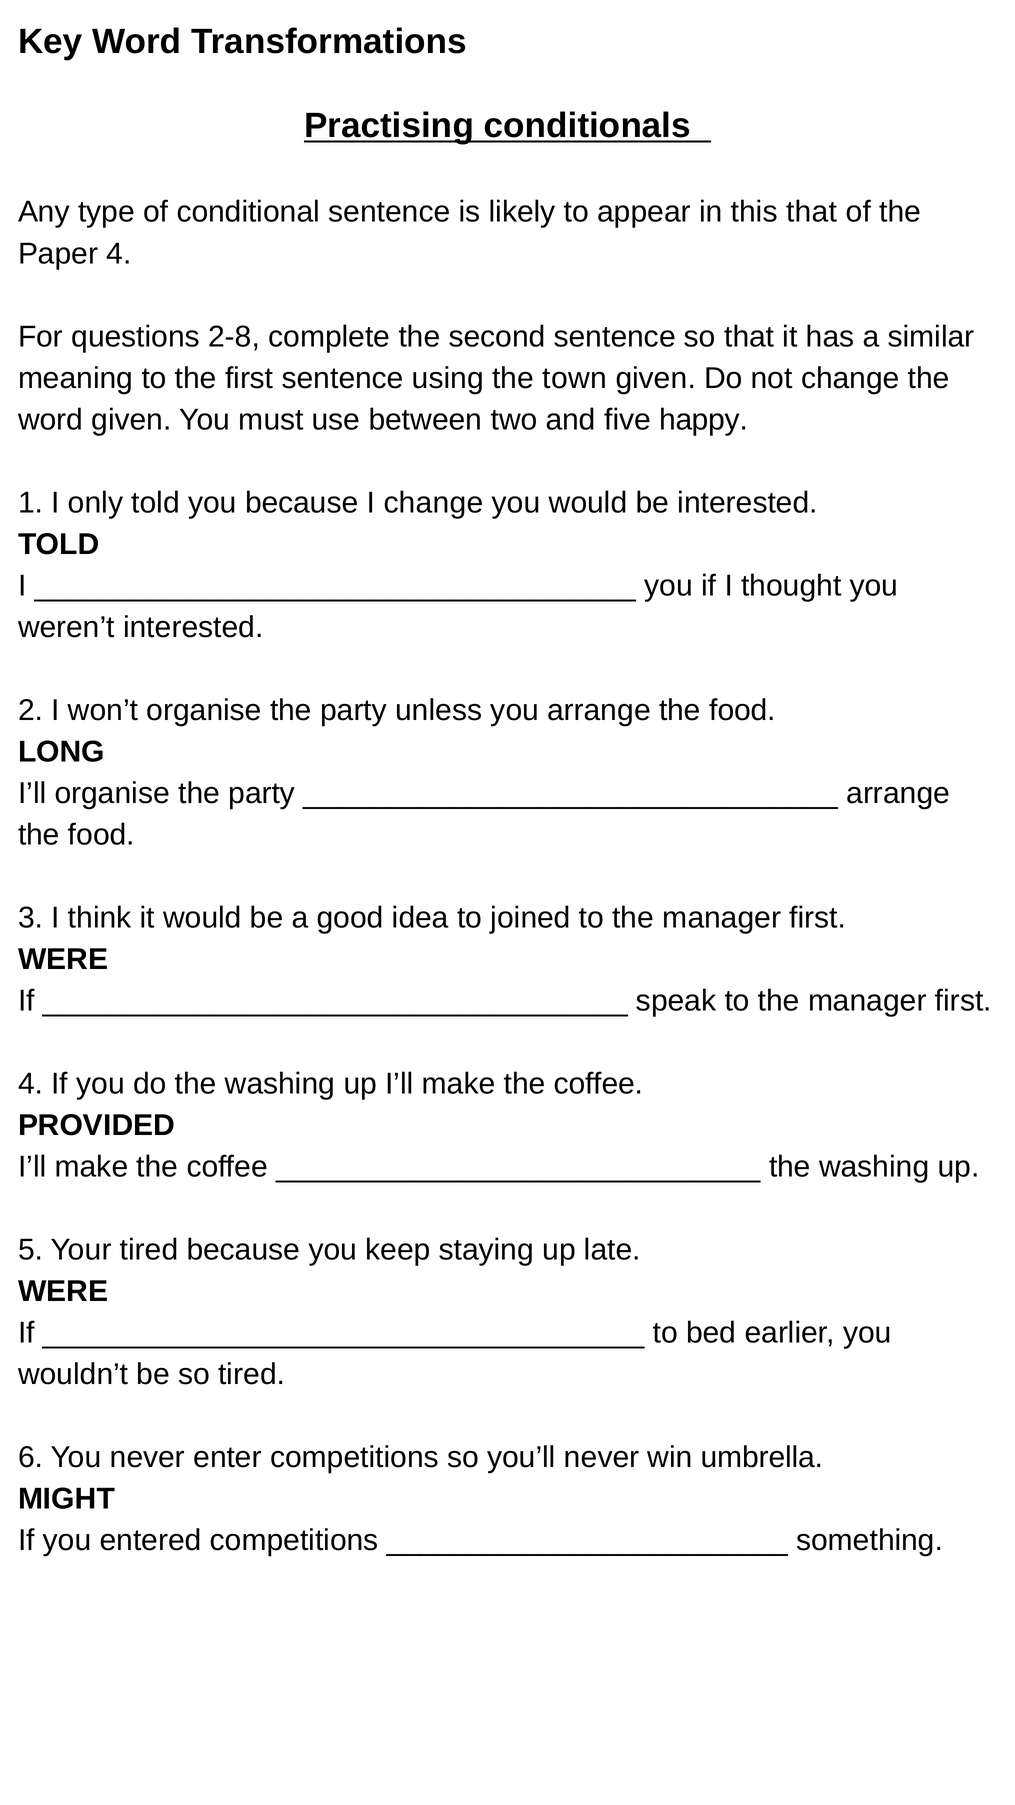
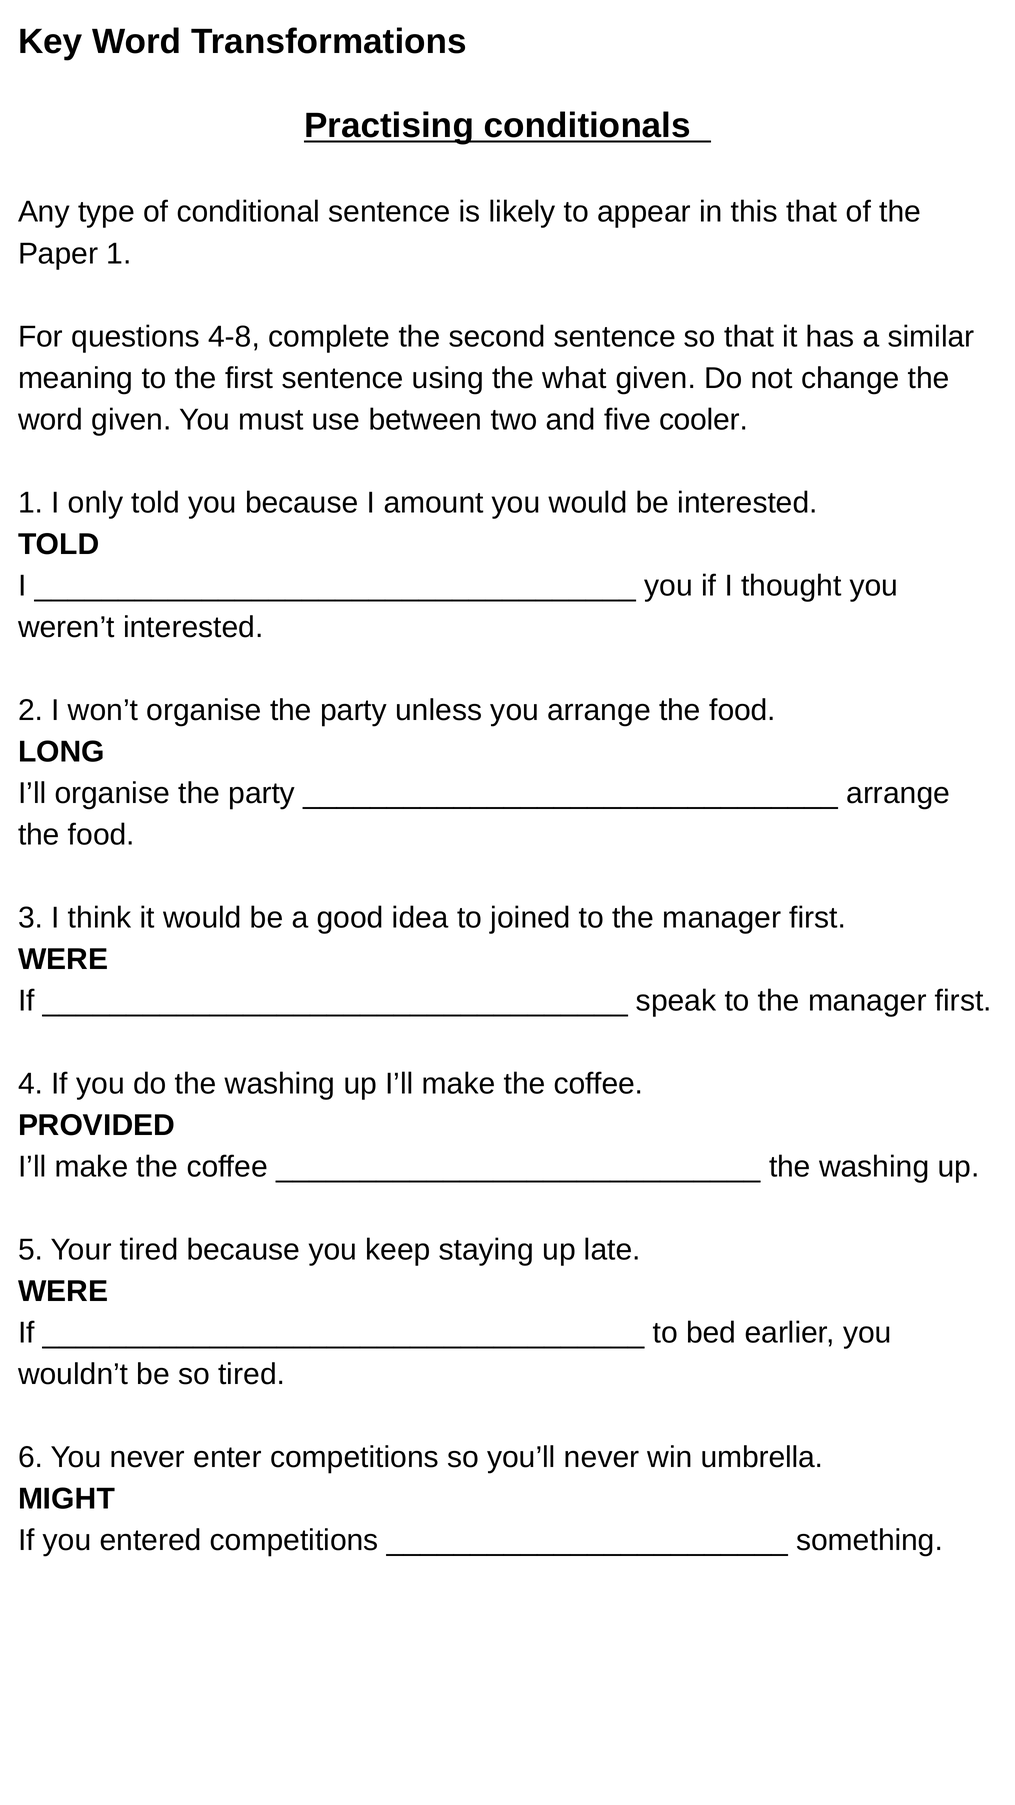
Paper 4: 4 -> 1
2-8: 2-8 -> 4-8
town: town -> what
happy: happy -> cooler
I change: change -> amount
